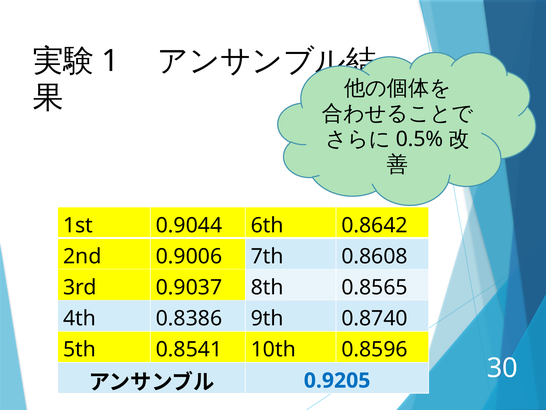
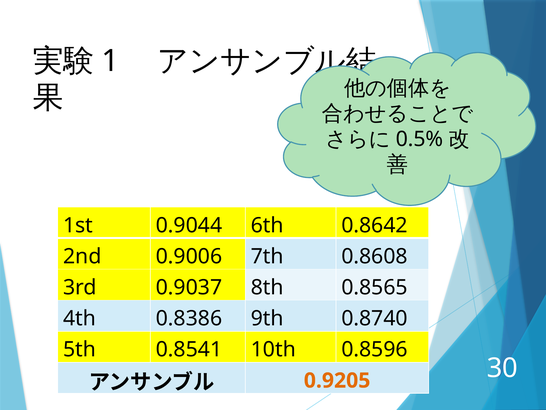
0.9205 colour: blue -> orange
